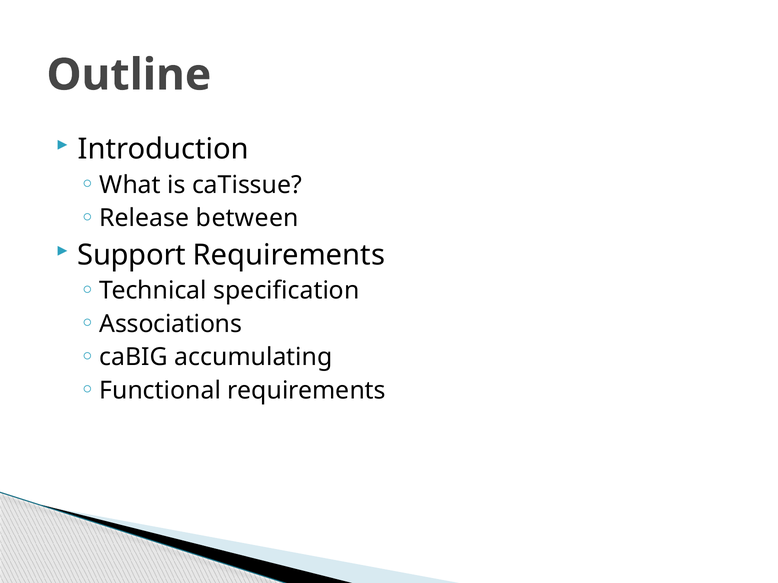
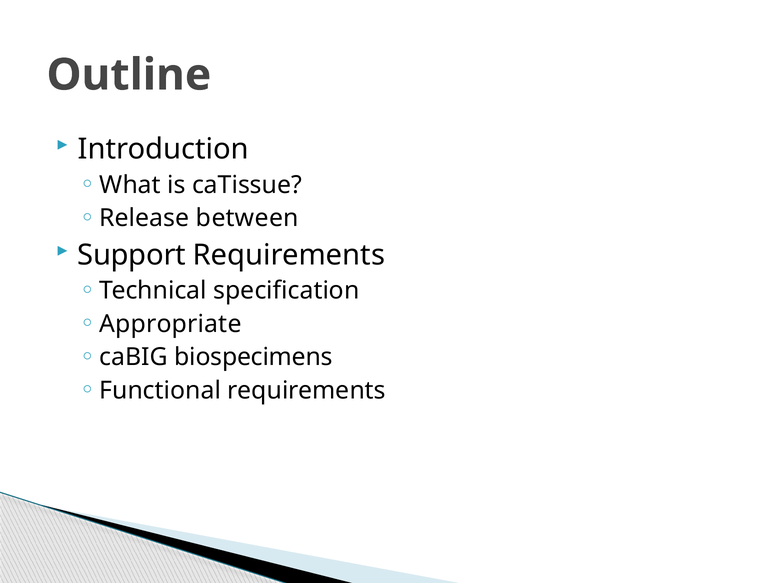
Associations: Associations -> Appropriate
accumulating: accumulating -> biospecimens
